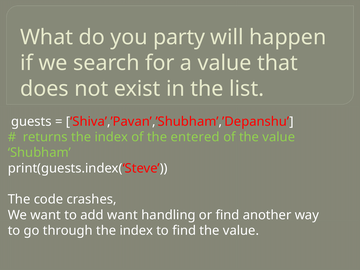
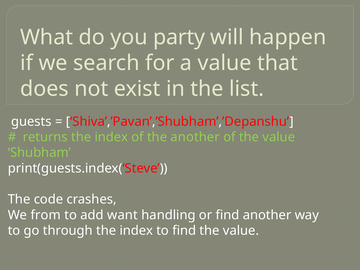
the entered: entered -> another
We want: want -> from
